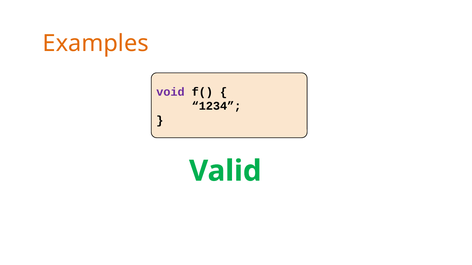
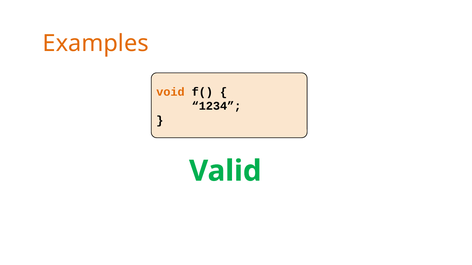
void colour: purple -> orange
